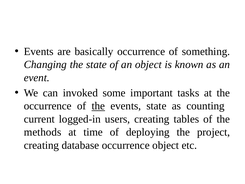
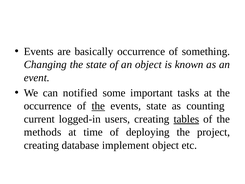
invoked: invoked -> notified
tables underline: none -> present
database occurrence: occurrence -> implement
